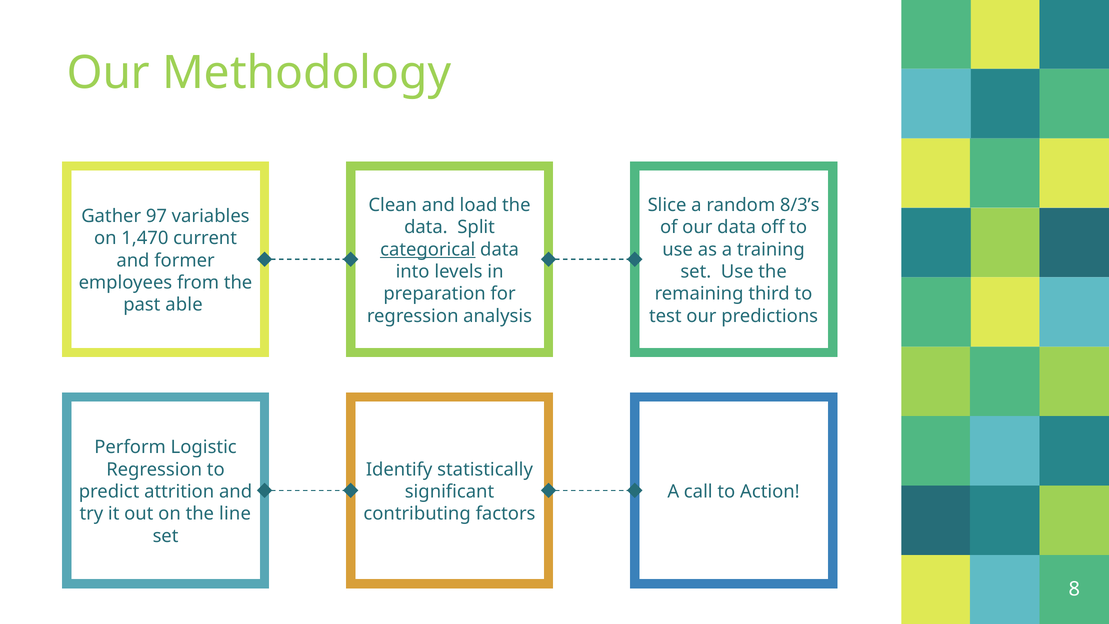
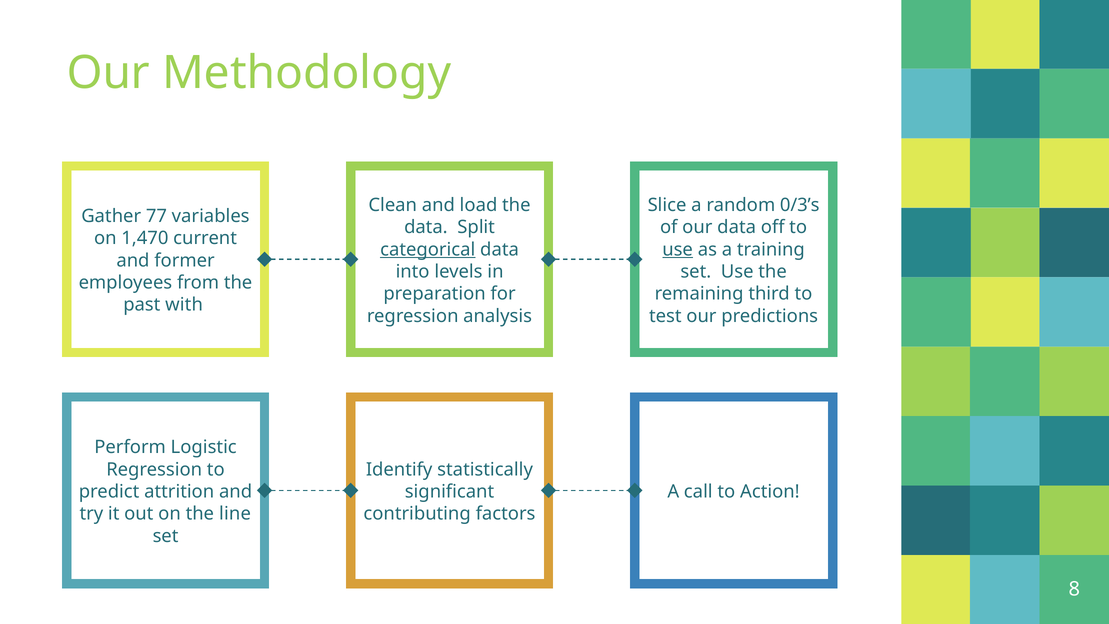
8/3’s: 8/3’s -> 0/3’s
97: 97 -> 77
use at (678, 249) underline: none -> present
able: able -> with
